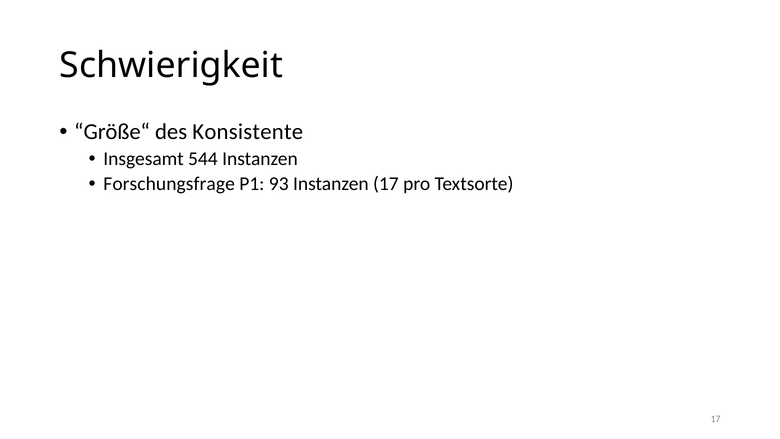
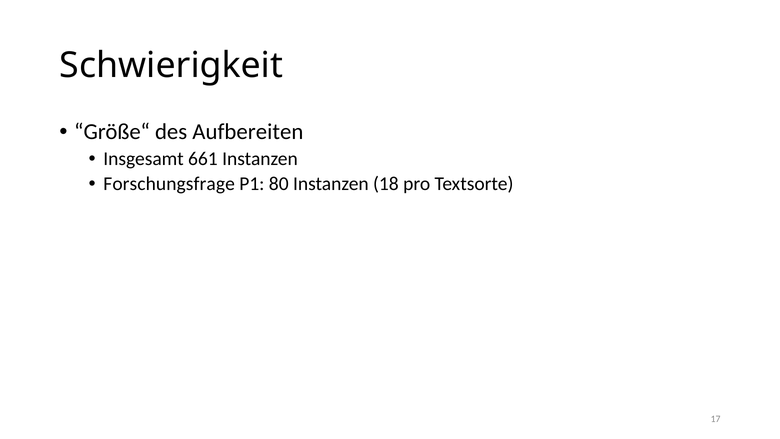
Konsistente: Konsistente -> Aufbereiten
544: 544 -> 661
93: 93 -> 80
Instanzen 17: 17 -> 18
